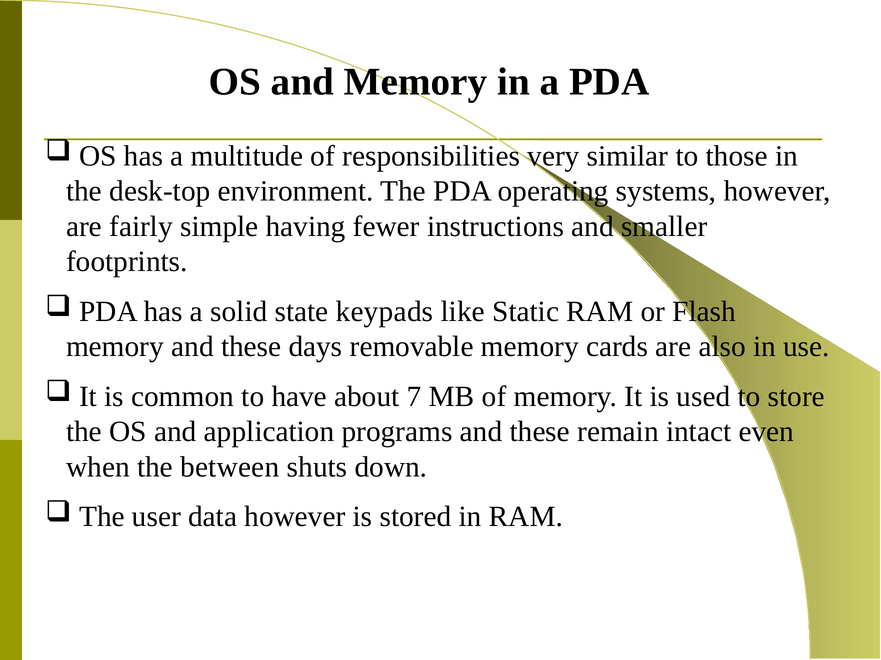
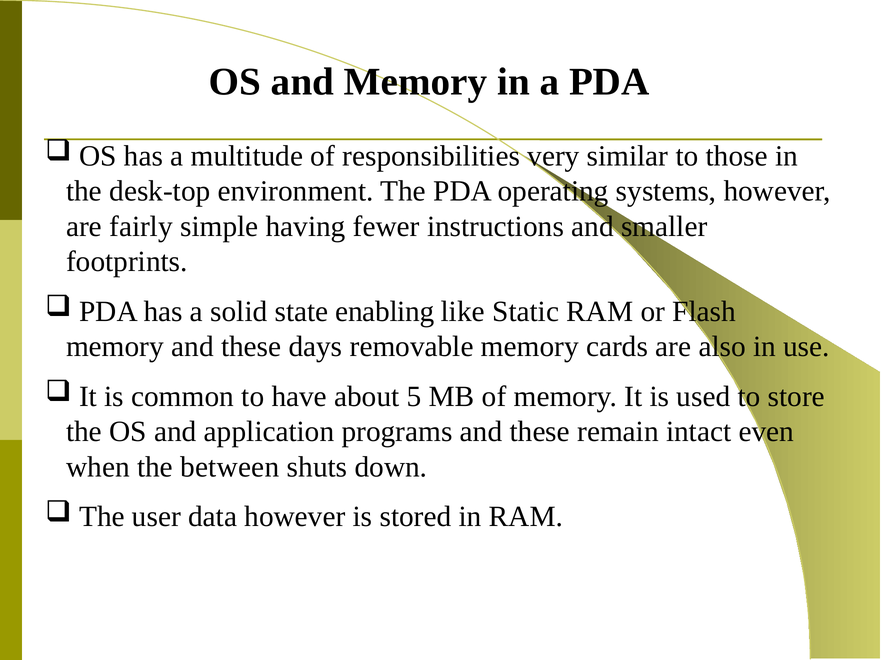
keypads: keypads -> enabling
7: 7 -> 5
